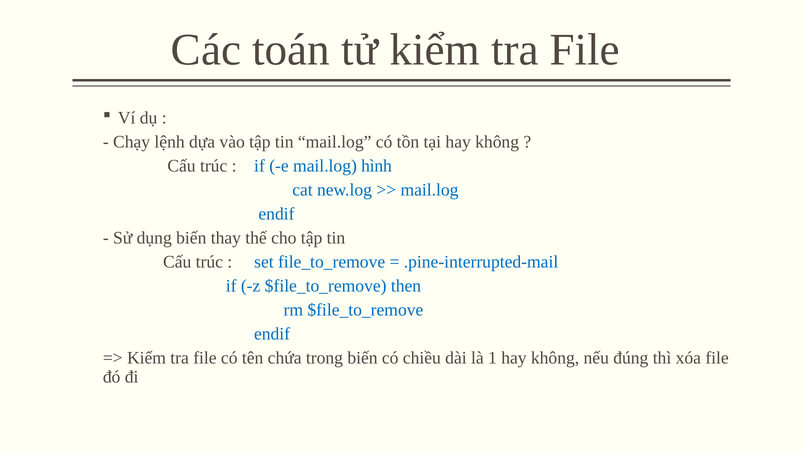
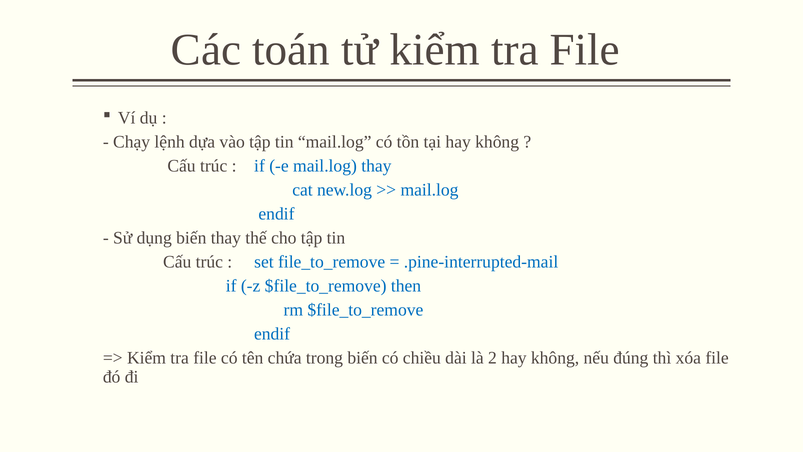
mail.log hình: hình -> thay
1: 1 -> 2
